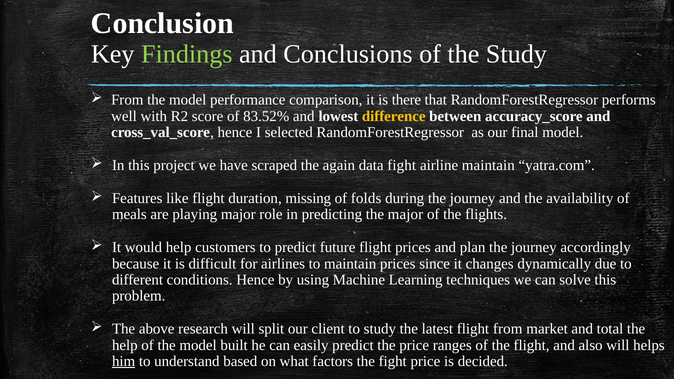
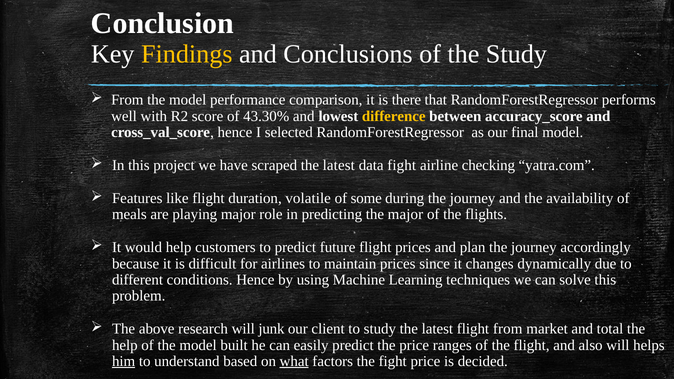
Findings colour: light green -> yellow
83.52%: 83.52% -> 43.30%
scraped the again: again -> latest
airline maintain: maintain -> checking
missing: missing -> volatile
folds: folds -> some
split: split -> junk
what underline: none -> present
